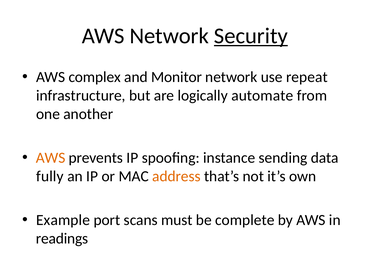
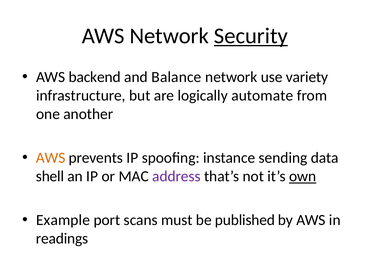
complex: complex -> backend
Monitor: Monitor -> Balance
repeat: repeat -> variety
fully: fully -> shell
address colour: orange -> purple
own underline: none -> present
complete: complete -> published
